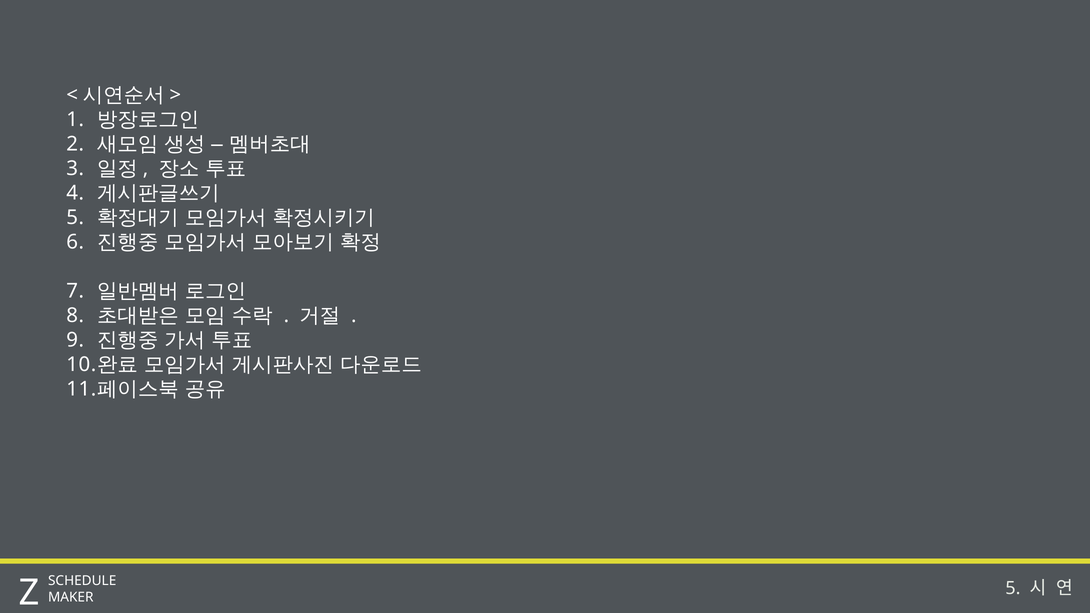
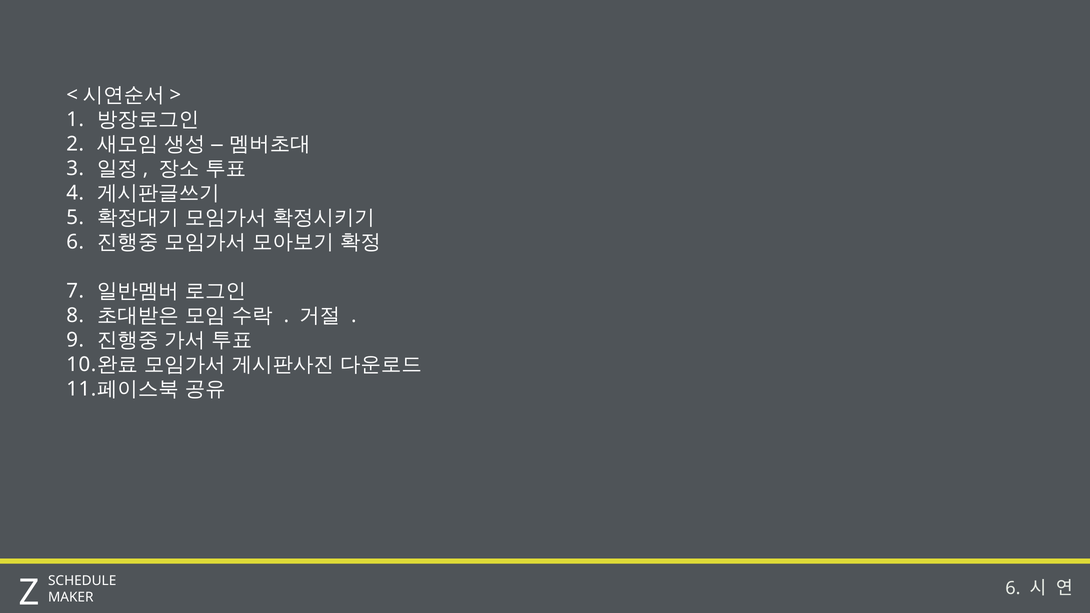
MAKER 5: 5 -> 6
